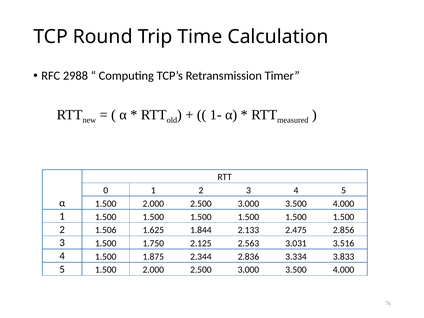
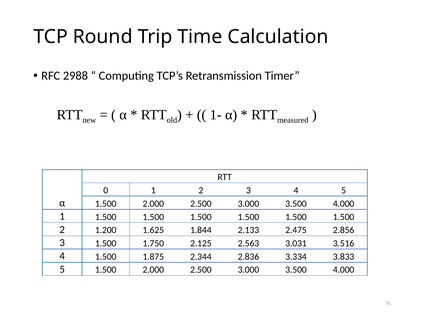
1.506: 1.506 -> 1.200
